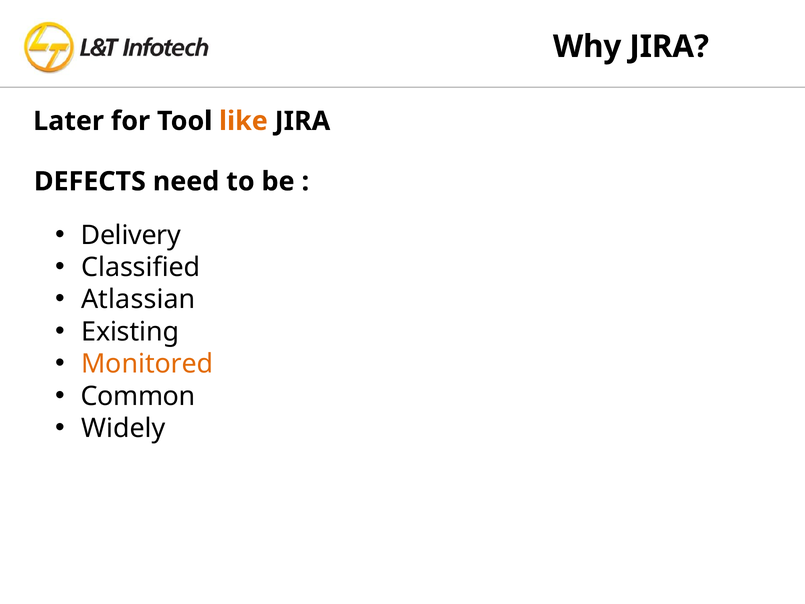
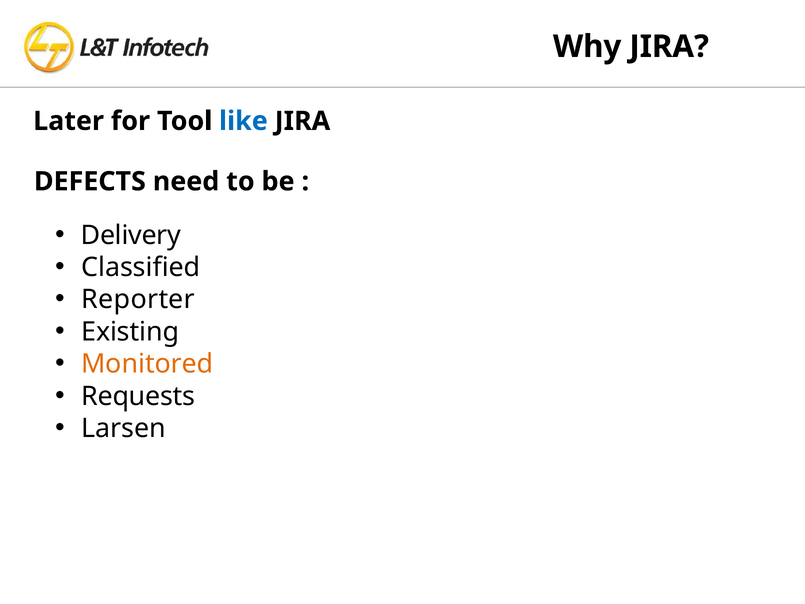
like colour: orange -> blue
Atlassian: Atlassian -> Reporter
Common: Common -> Requests
Widely: Widely -> Larsen
